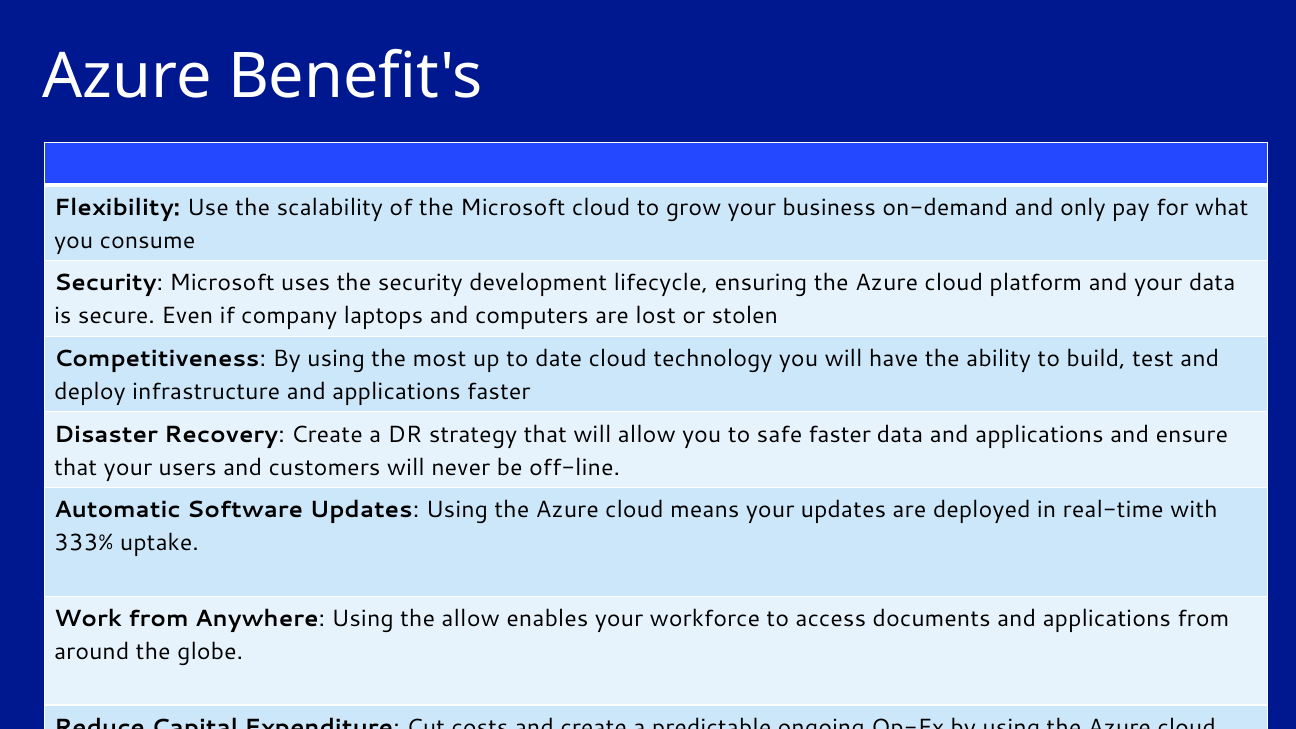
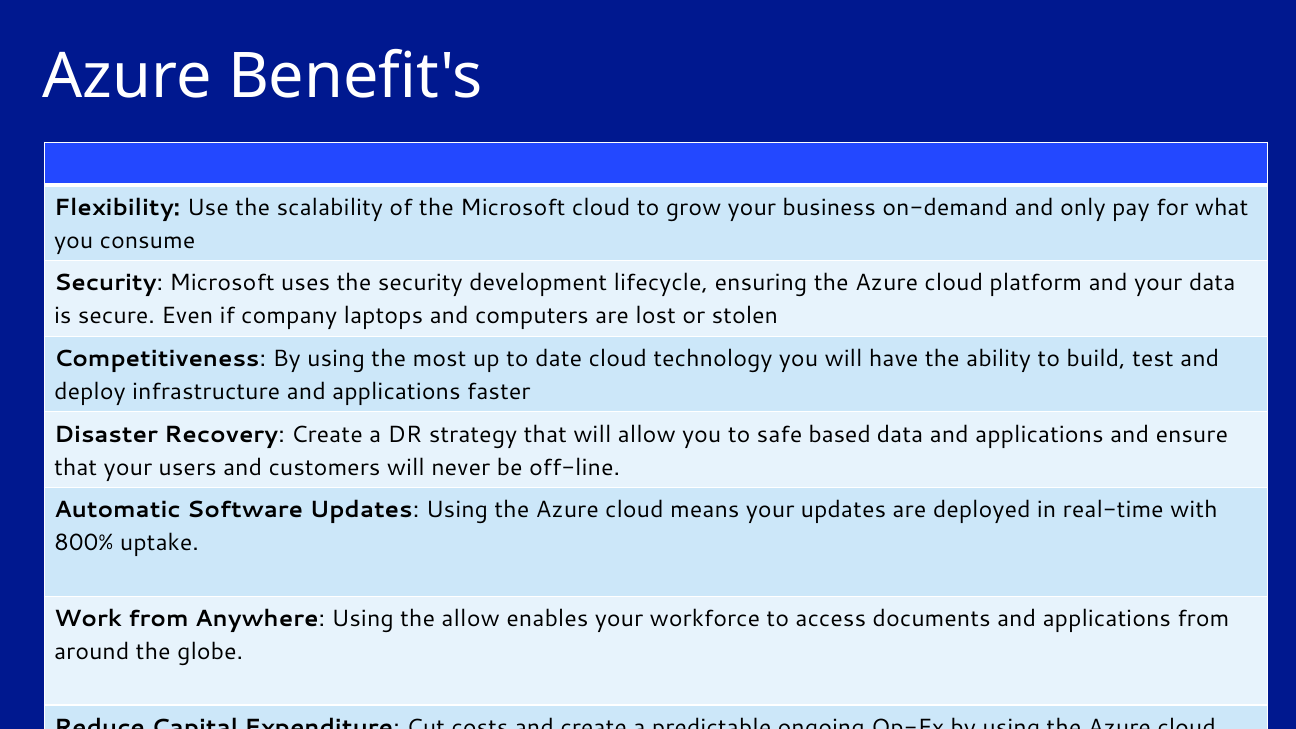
safe faster: faster -> based
333%: 333% -> 800%
